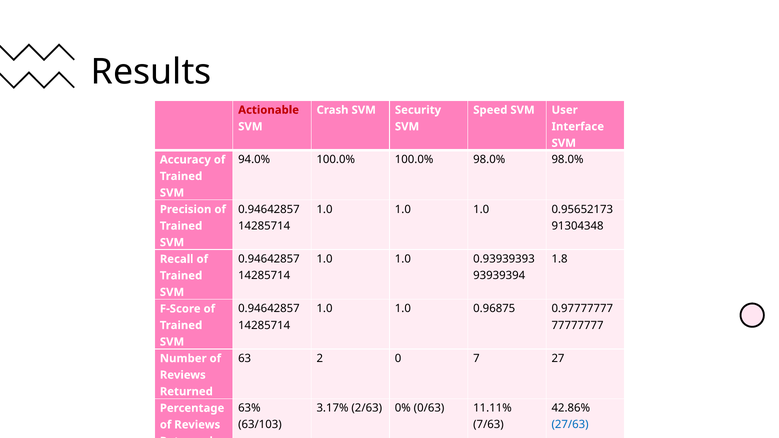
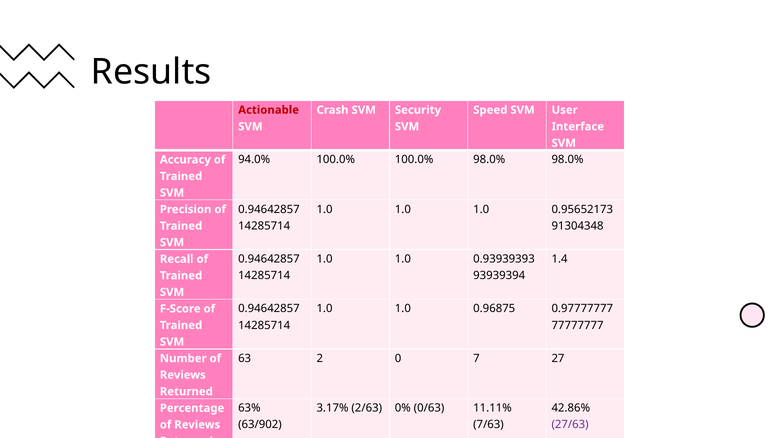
1.8: 1.8 -> 1.4
63/103: 63/103 -> 63/902
27/63 colour: blue -> purple
